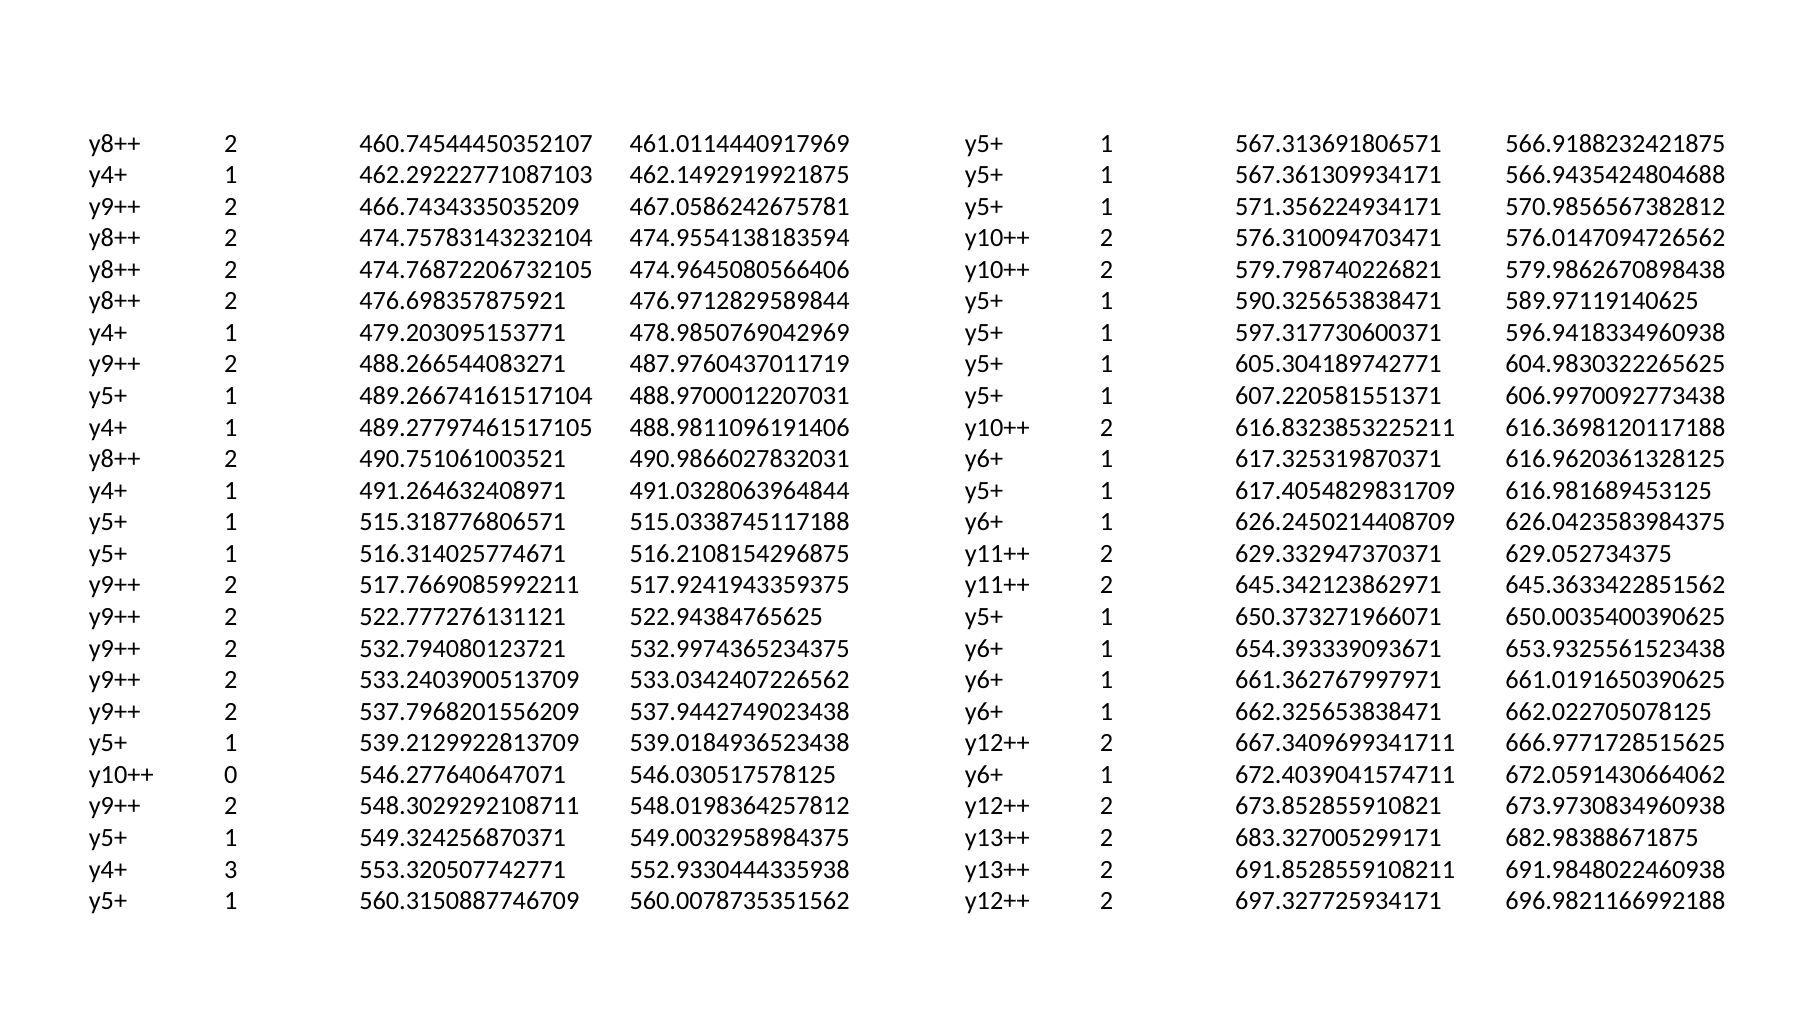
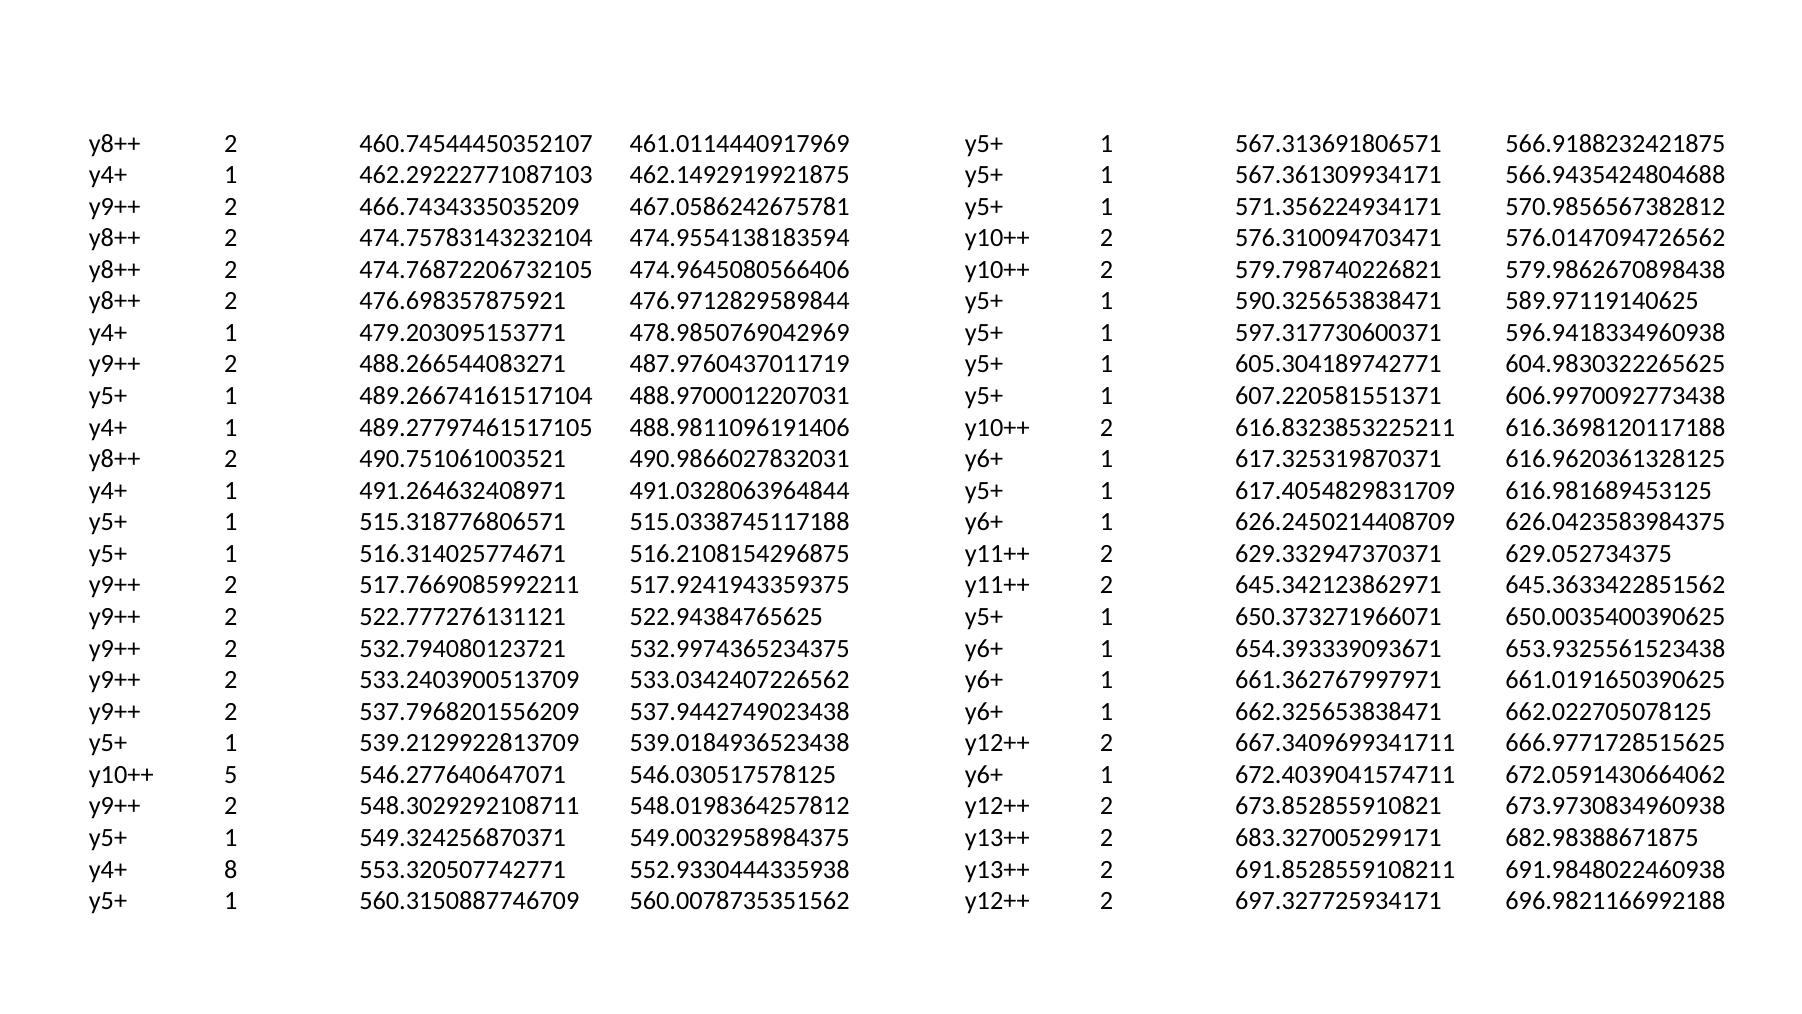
0: 0 -> 5
3: 3 -> 8
